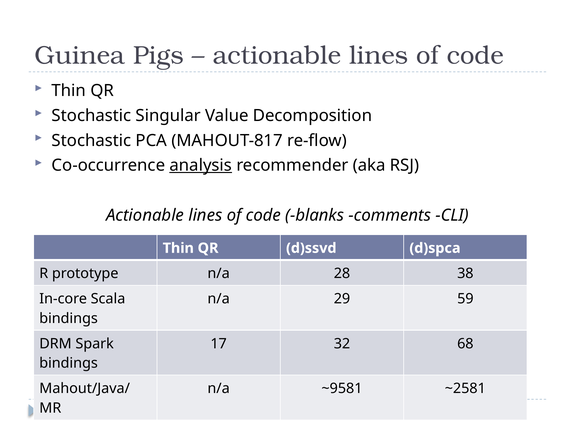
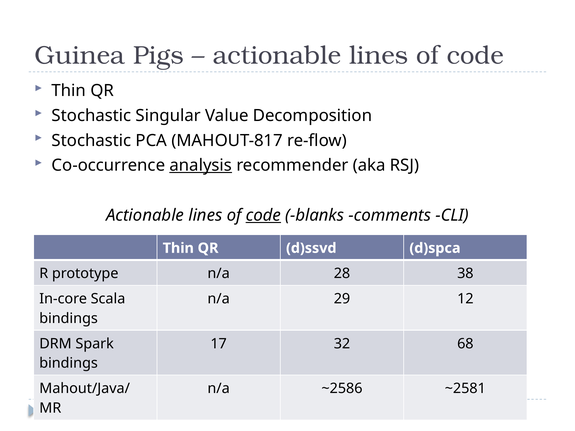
code at (263, 215) underline: none -> present
59: 59 -> 12
~9581: ~9581 -> ~2586
